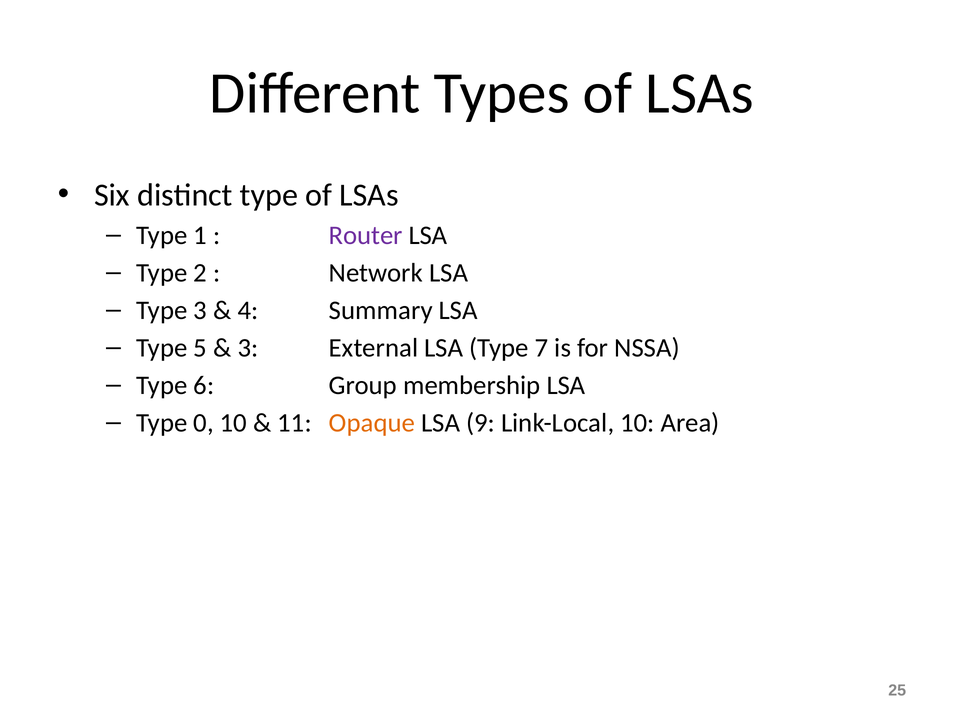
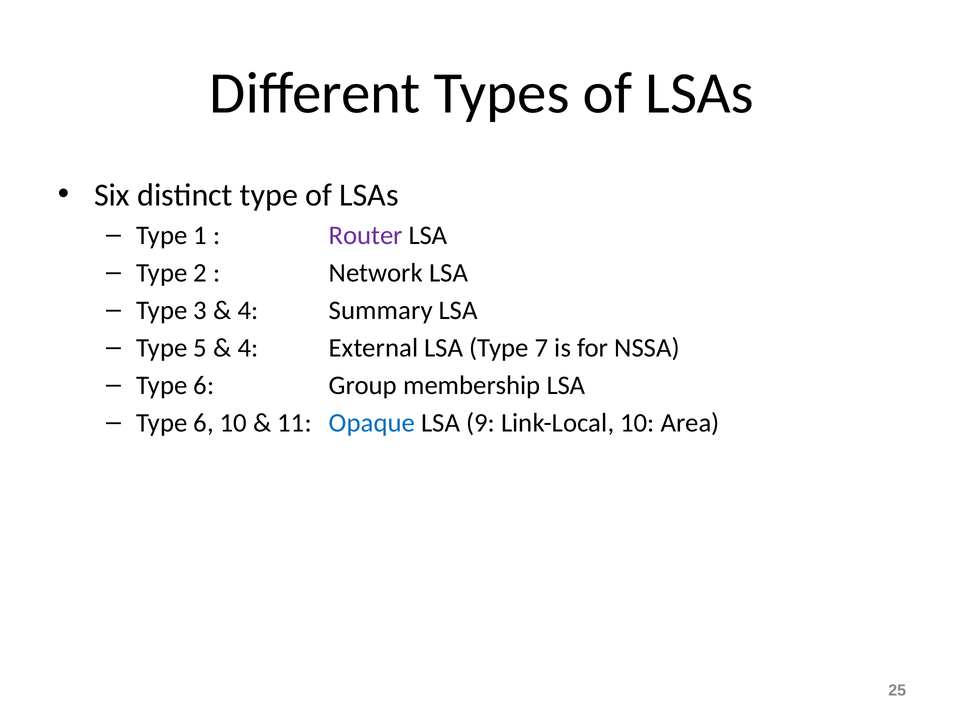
3 at (248, 348): 3 -> 4
0 at (204, 423): 0 -> 6
Opaque colour: orange -> blue
